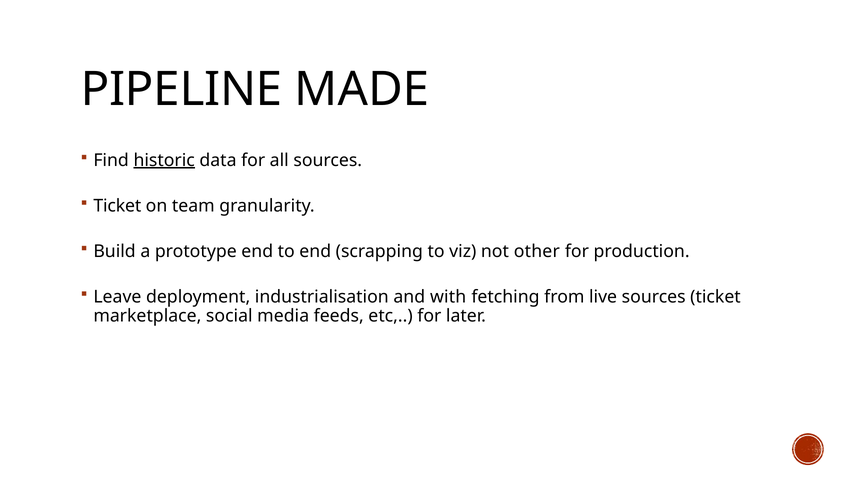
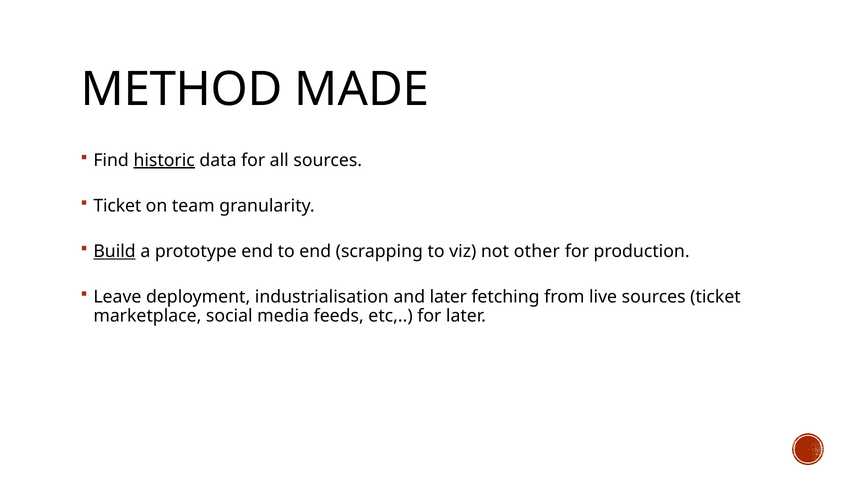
PIPELINE: PIPELINE -> METHOD
Build underline: none -> present
and with: with -> later
